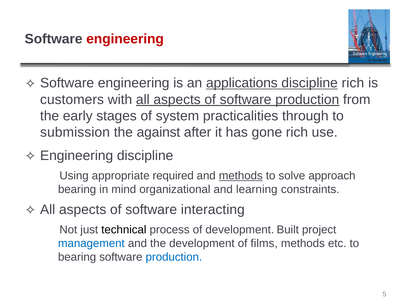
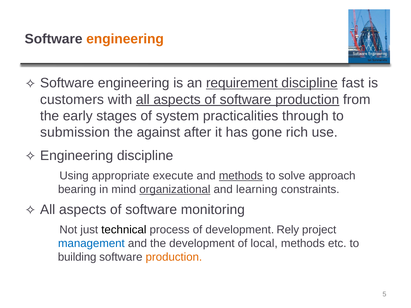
engineering at (125, 39) colour: red -> orange
applications: applications -> requirement
discipline rich: rich -> fast
required: required -> execute
organizational underline: none -> present
interacting: interacting -> monitoring
Built: Built -> Rely
films: films -> local
bearing at (77, 257): bearing -> building
production at (174, 257) colour: blue -> orange
